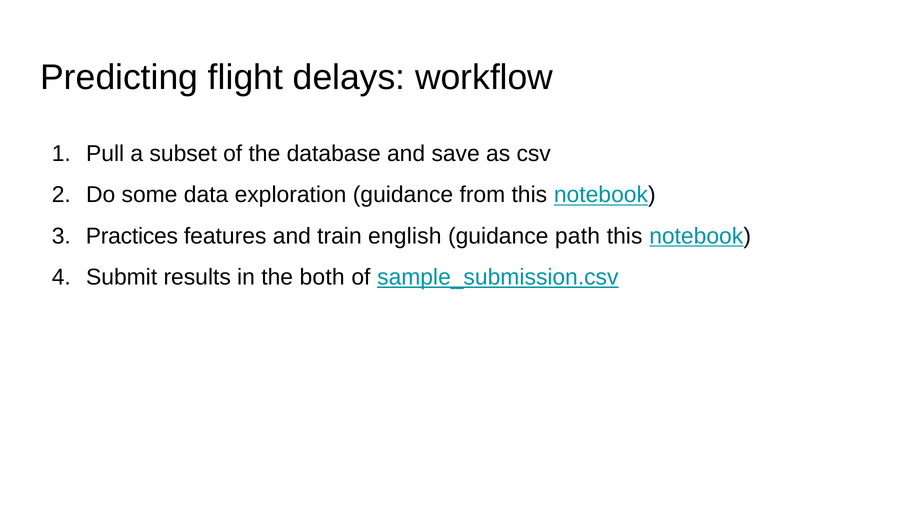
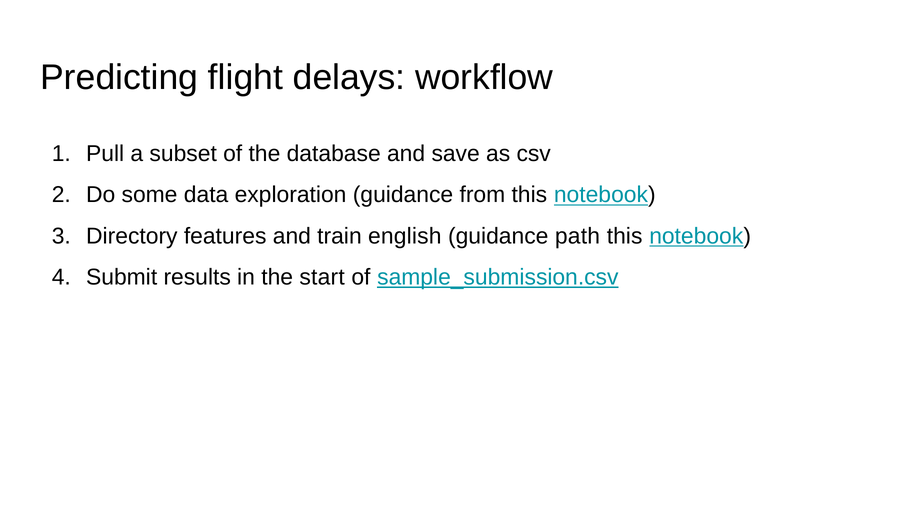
Practices: Practices -> Directory
both: both -> start
